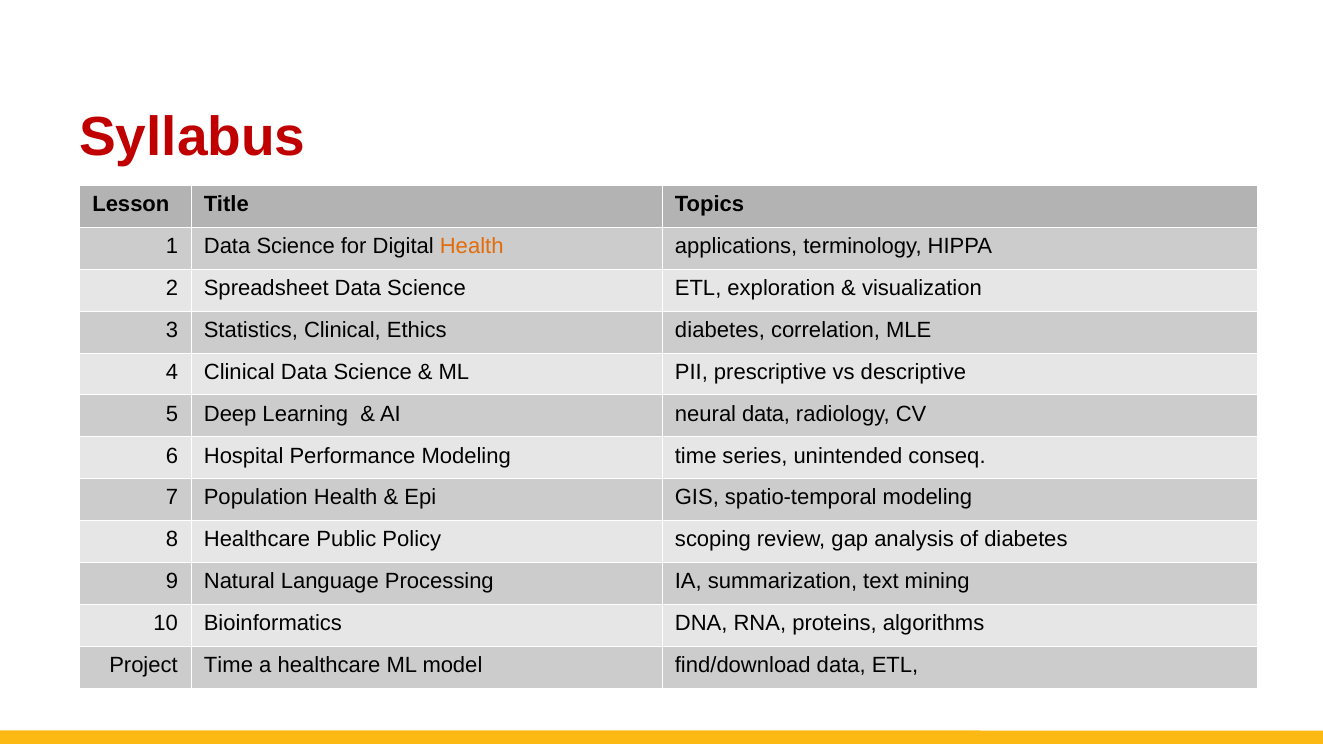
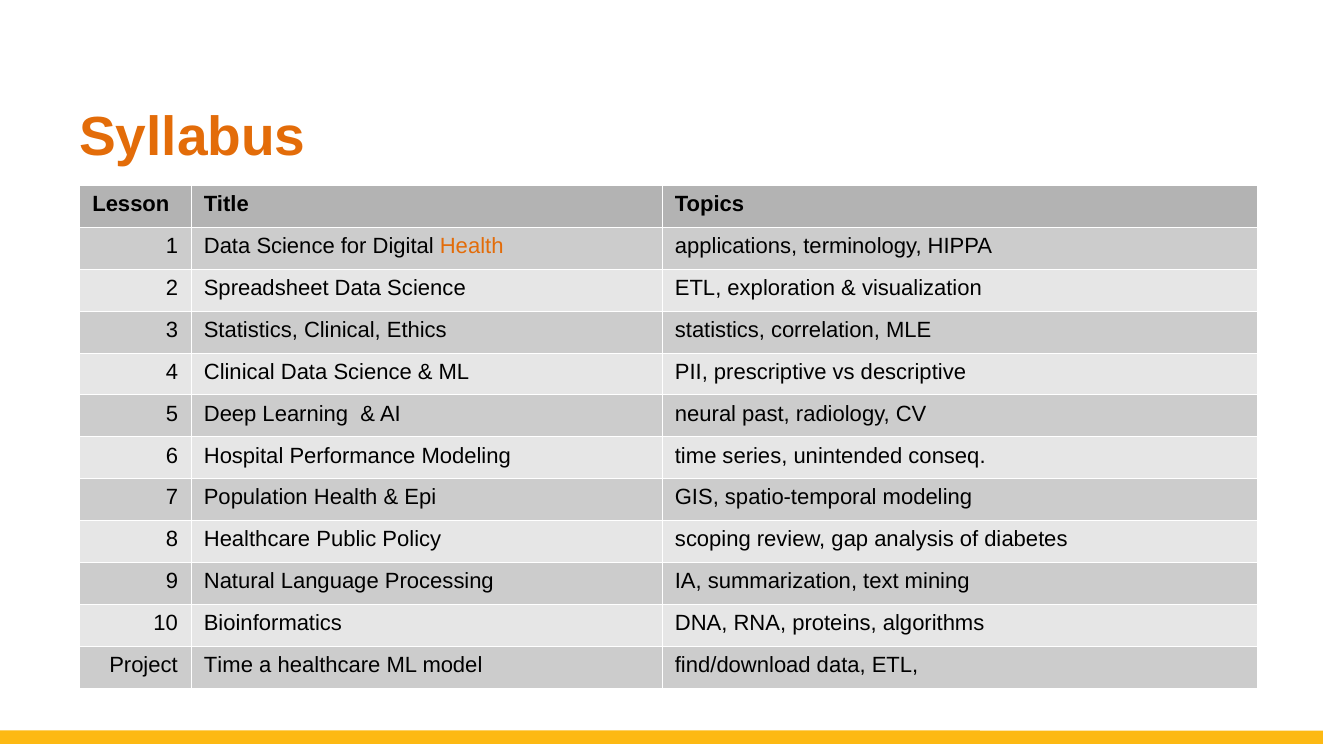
Syllabus colour: red -> orange
Ethics diabetes: diabetes -> statistics
neural data: data -> past
